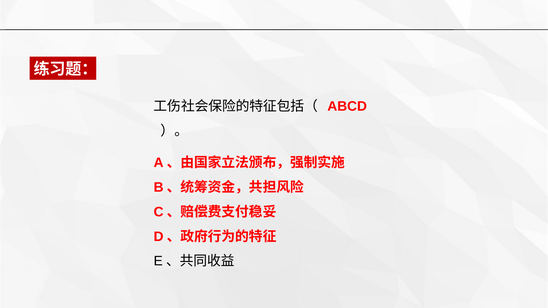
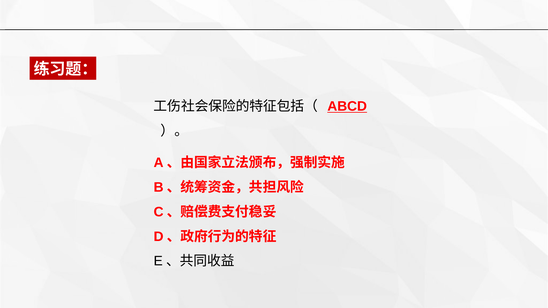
ABCD underline: none -> present
